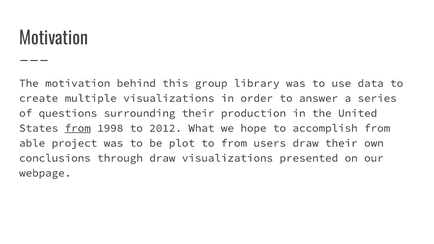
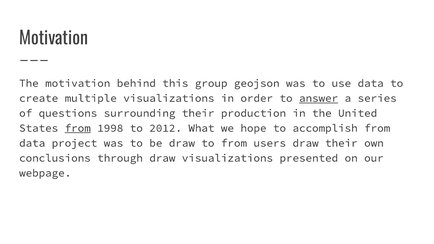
library: library -> geojson
answer underline: none -> present
able at (32, 143): able -> data
be plot: plot -> draw
